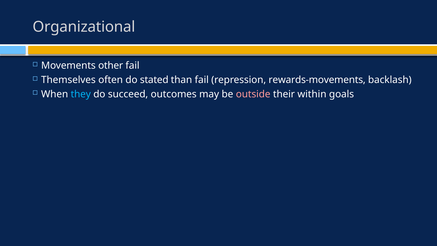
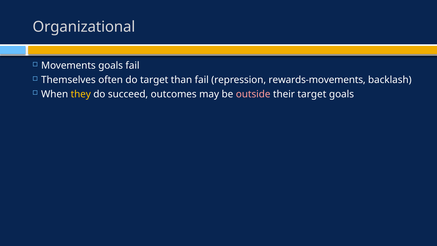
Movements other: other -> goals
do stated: stated -> target
they colour: light blue -> yellow
their within: within -> target
